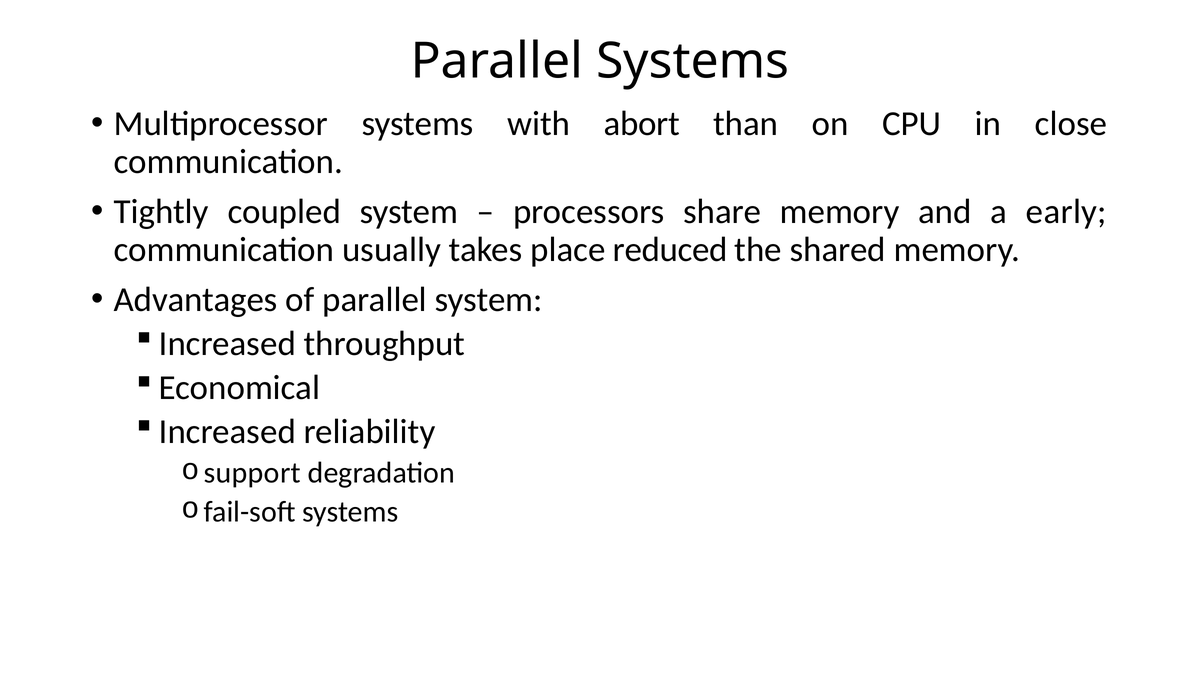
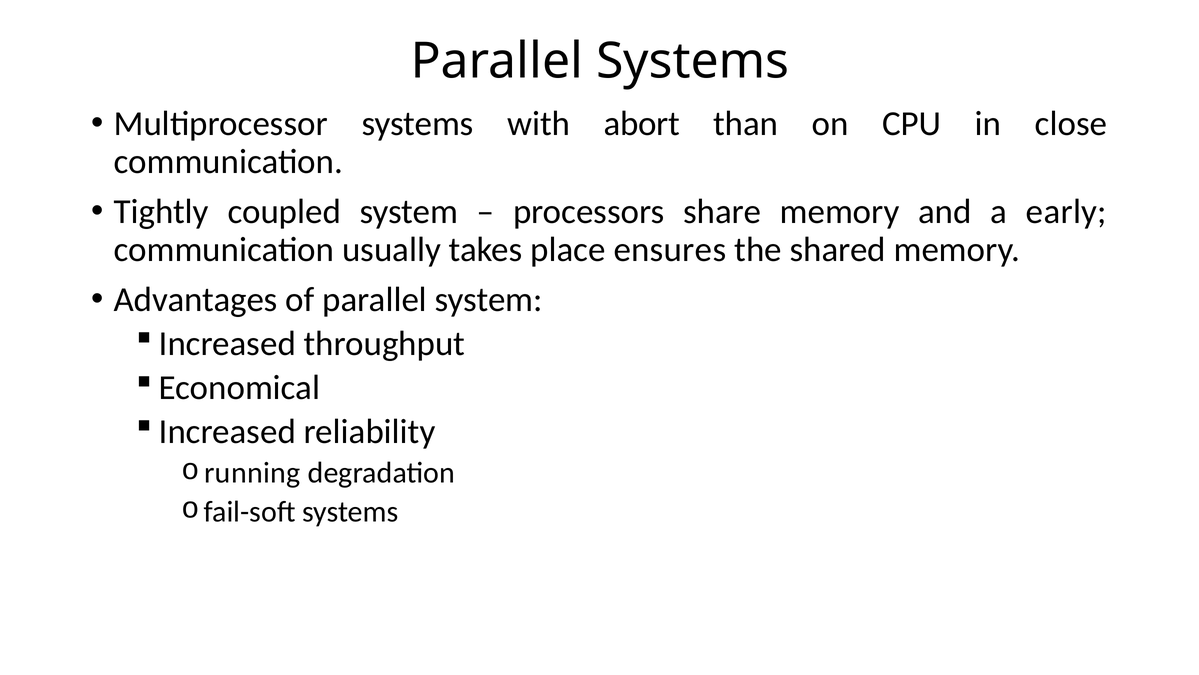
reduced: reduced -> ensures
support: support -> running
